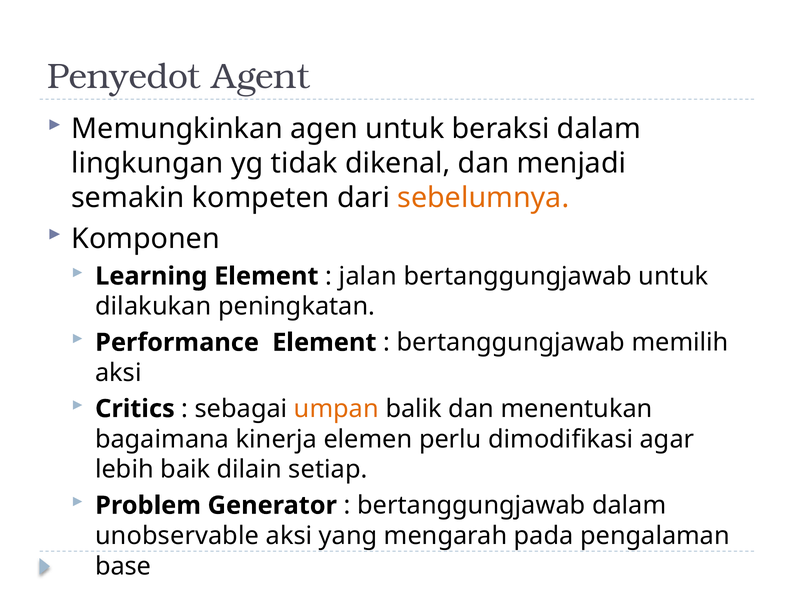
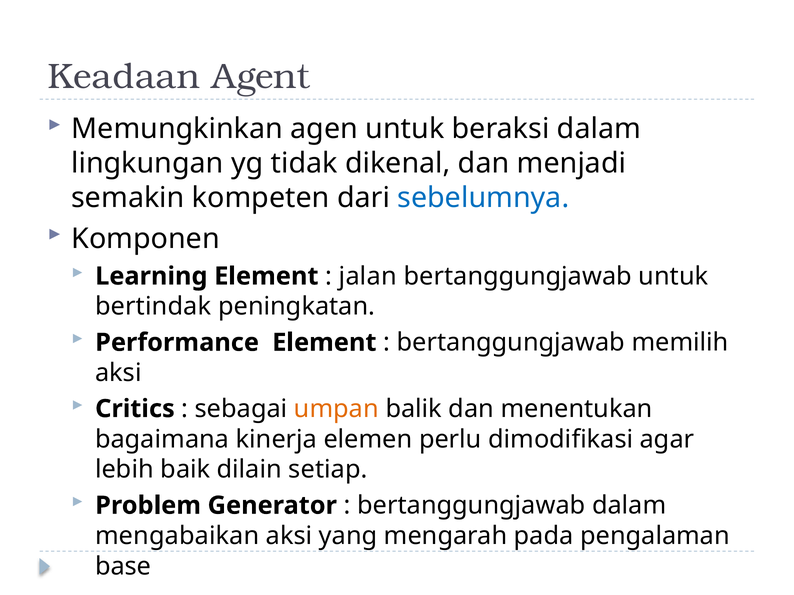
Penyedot: Penyedot -> Keadaan
sebelumnya colour: orange -> blue
dilakukan: dilakukan -> bertindak
unobservable: unobservable -> mengabaikan
